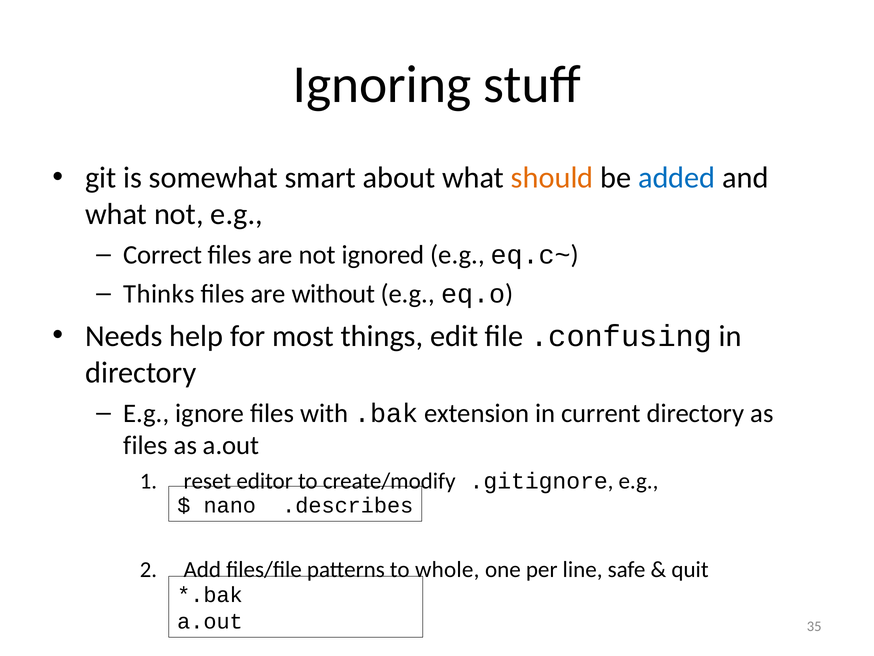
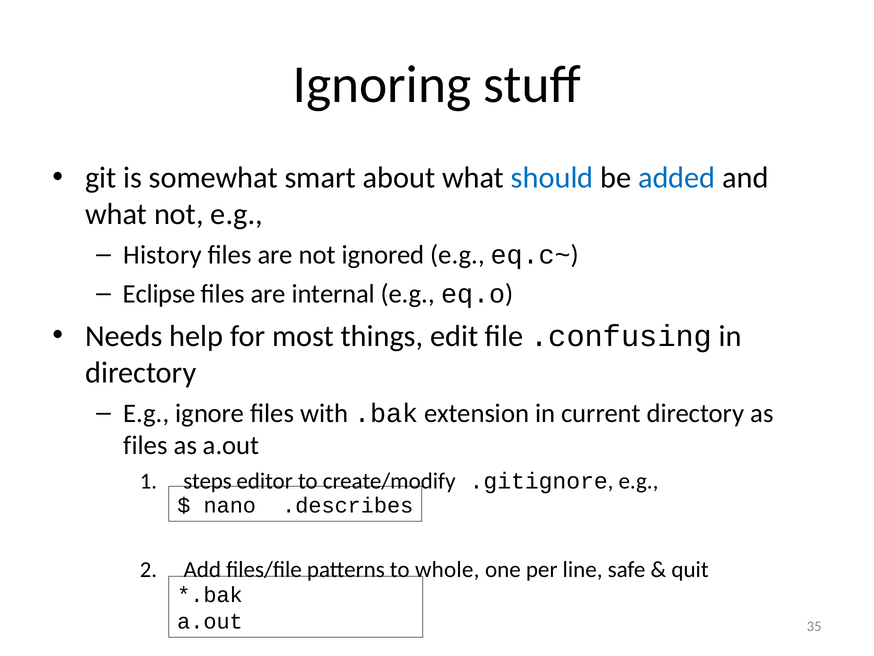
should colour: orange -> blue
Correct: Correct -> History
Thinks: Thinks -> Eclipse
without: without -> internal
reset: reset -> steps
